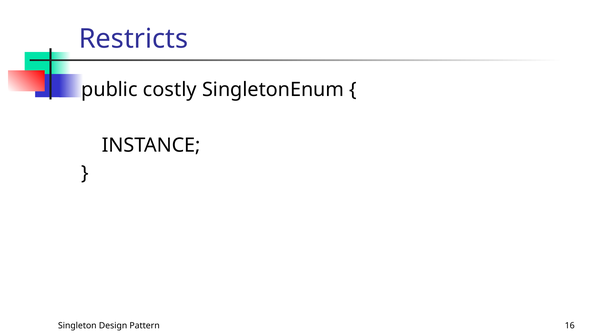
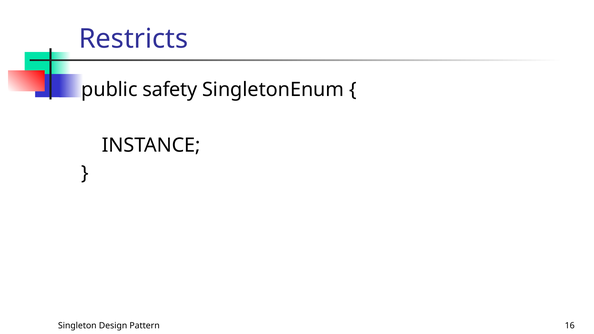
costly: costly -> safety
